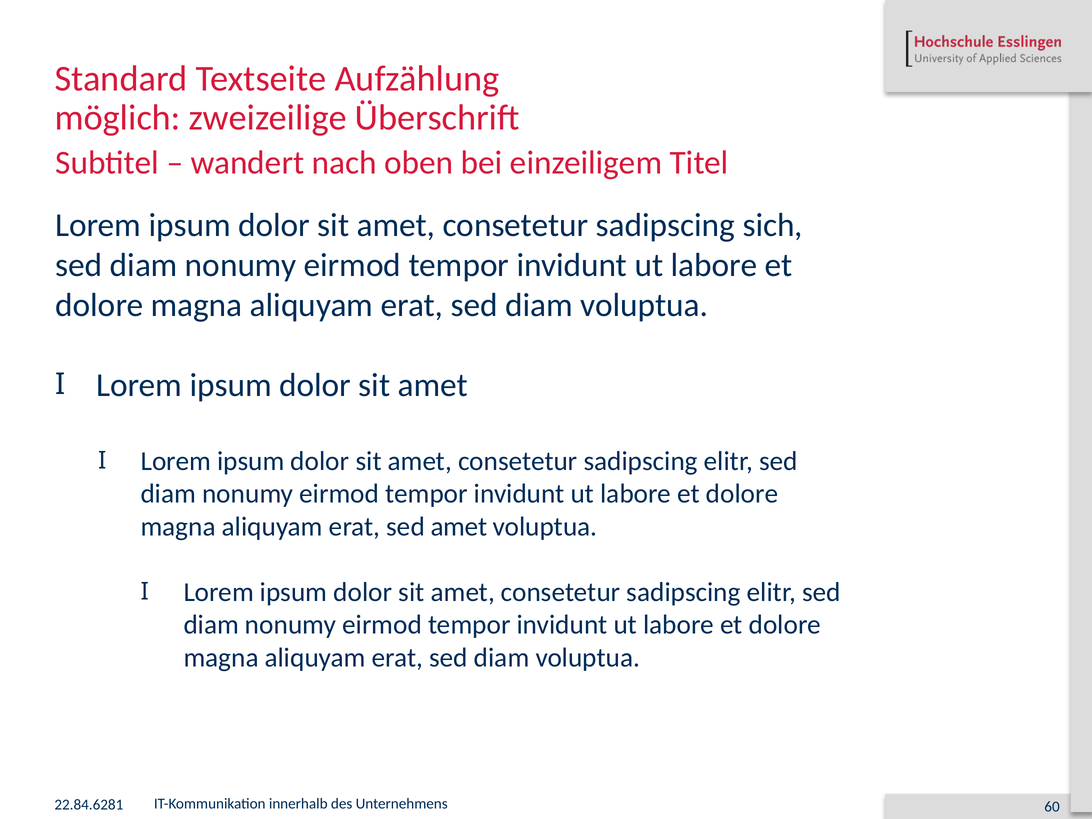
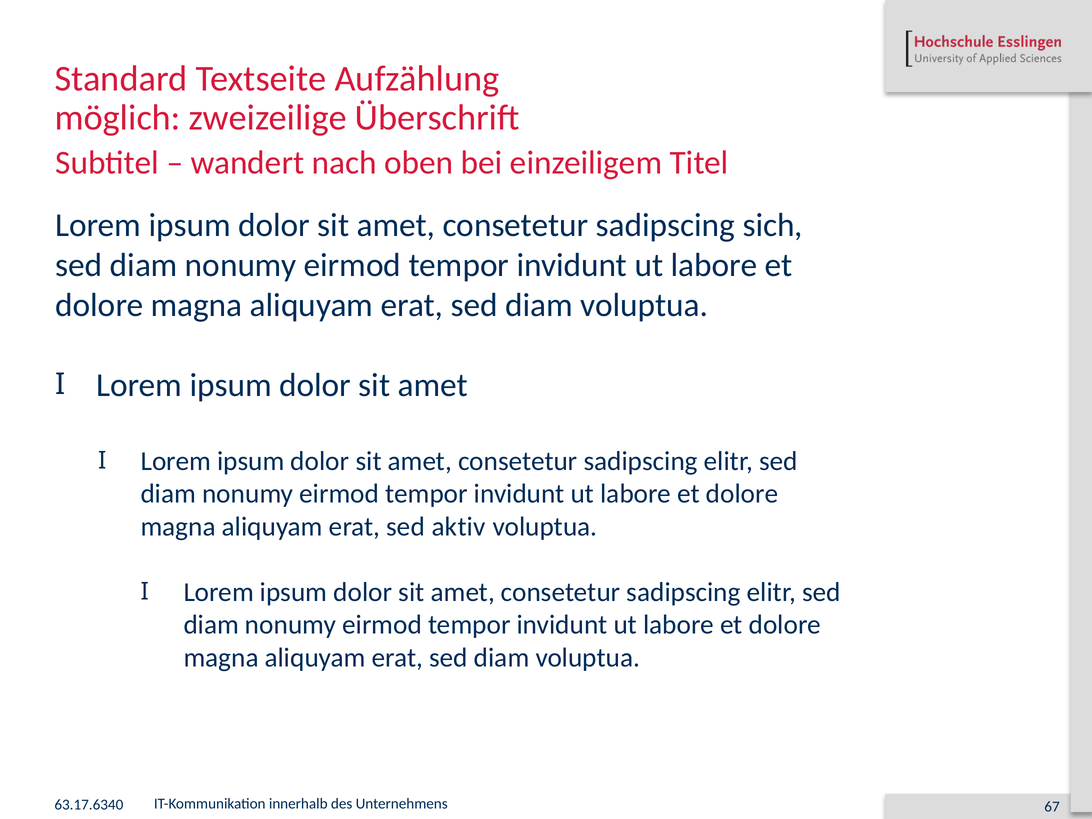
sed amet: amet -> aktiv
22.84.6281: 22.84.6281 -> 63.17.6340
60: 60 -> 67
